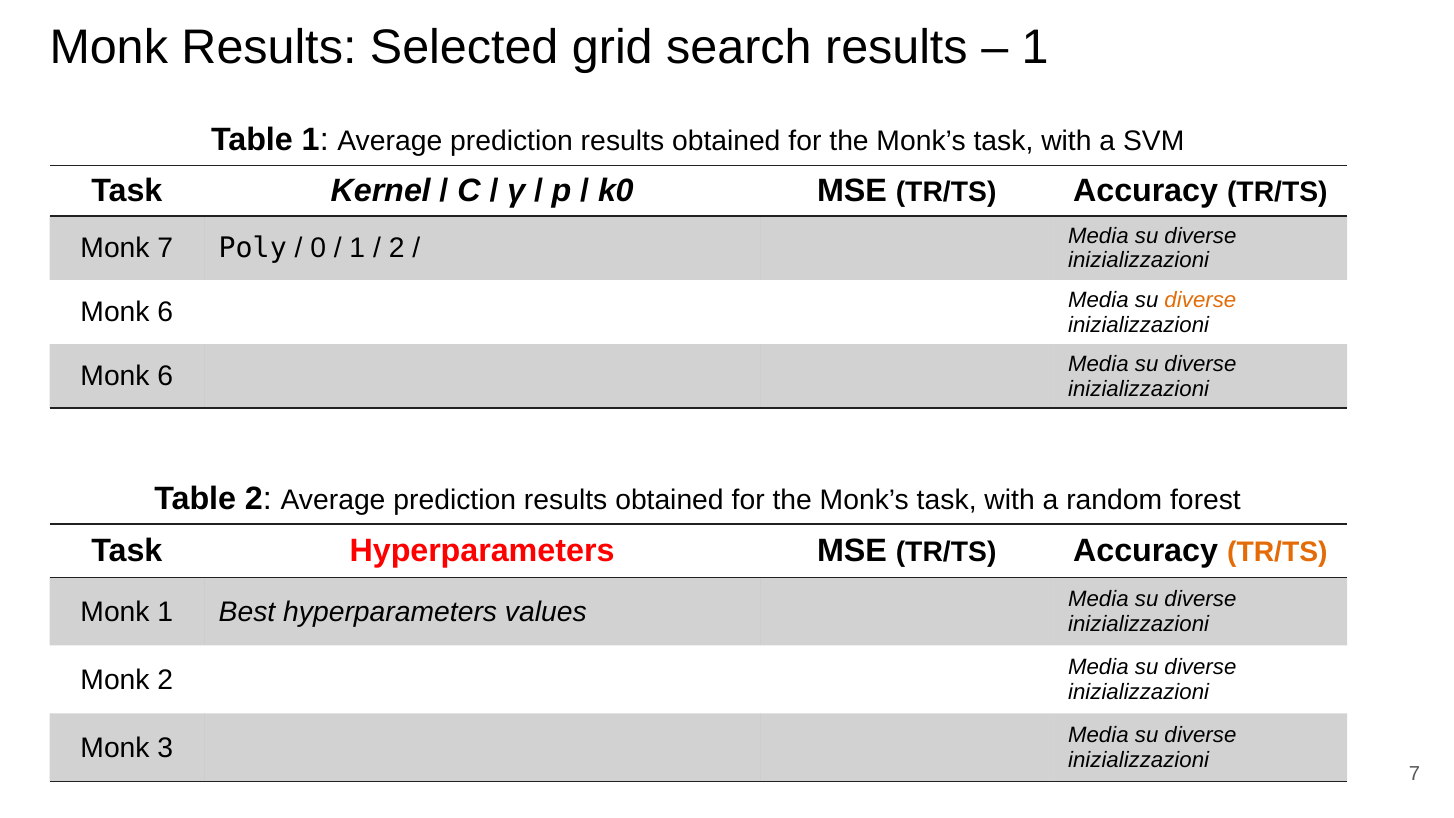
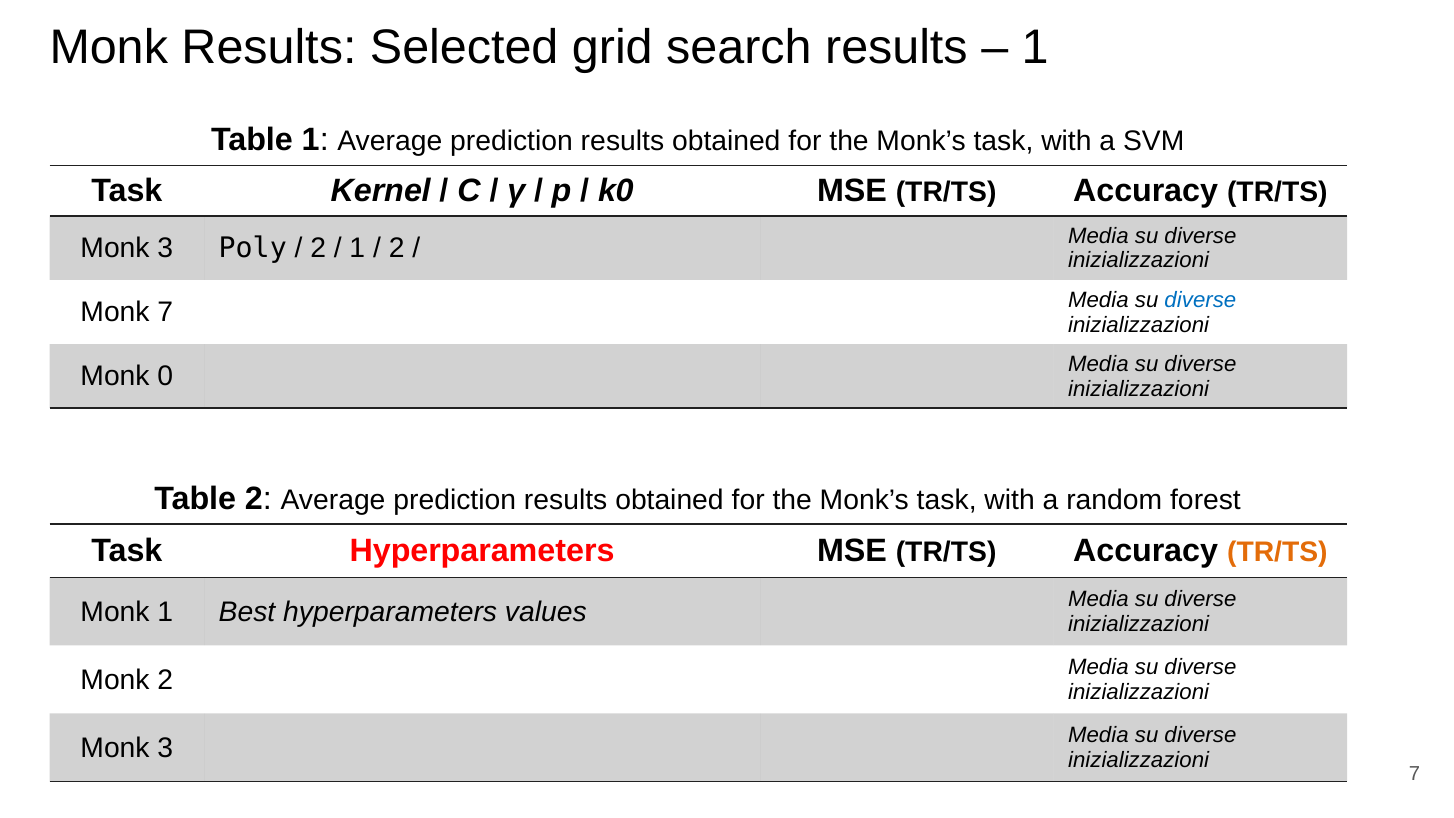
7 at (165, 248): 7 -> 3
0 at (318, 248): 0 -> 2
6 at (165, 312): 6 -> 7
diverse at (1200, 300) colour: orange -> blue
6 at (165, 376): 6 -> 0
